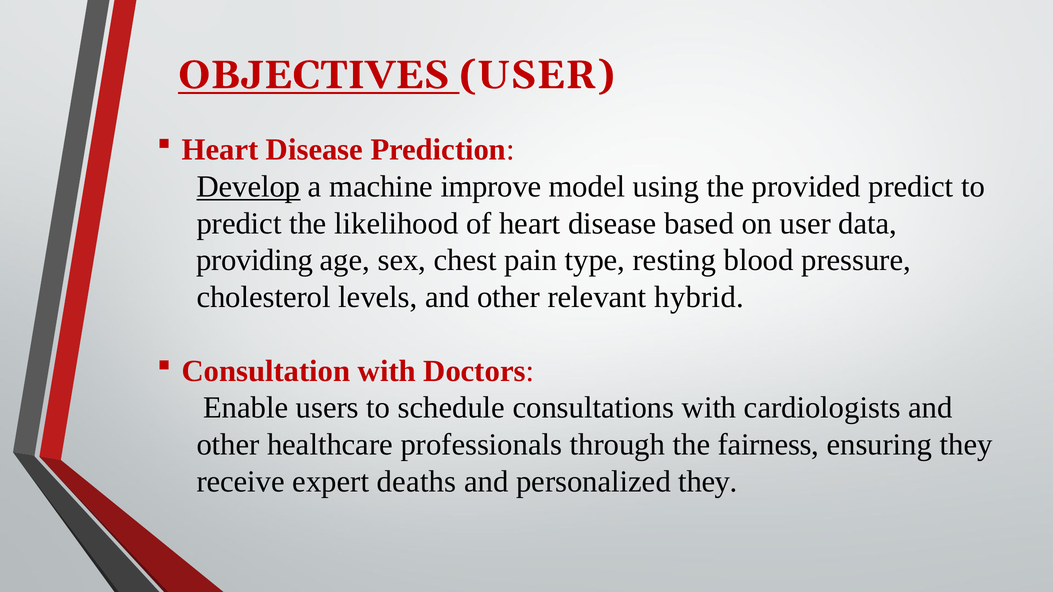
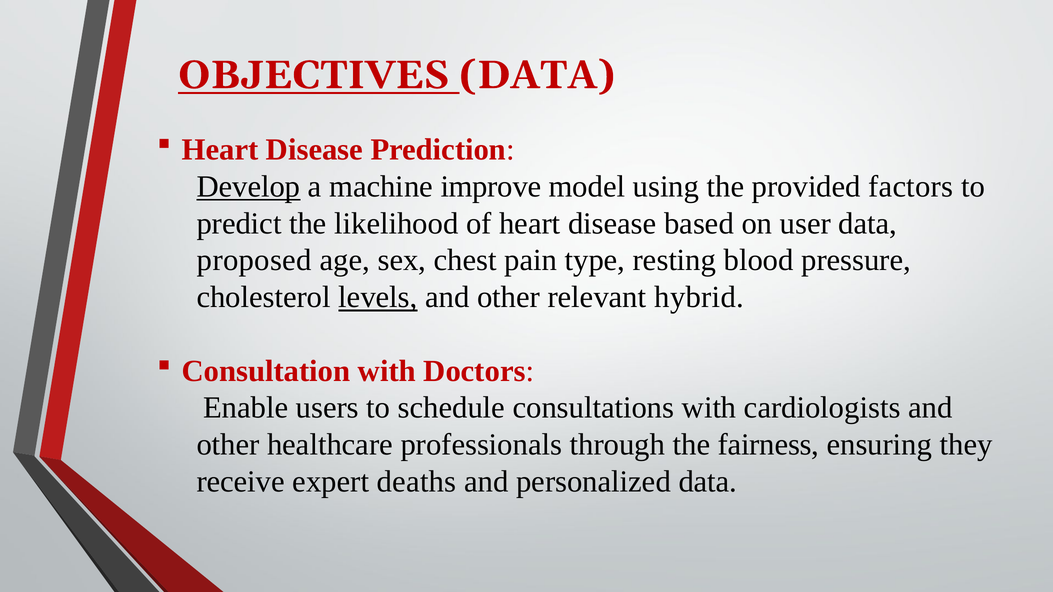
OBJECTIVES USER: USER -> DATA
provided predict: predict -> factors
providing: providing -> proposed
levels underline: none -> present
personalized they: they -> data
